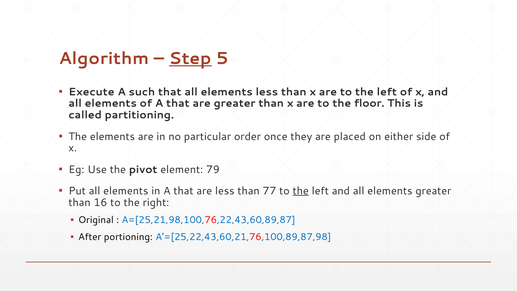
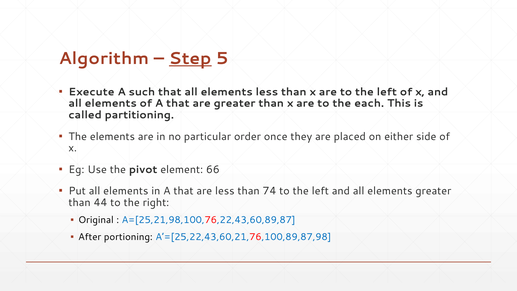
floor: floor -> each
79: 79 -> 66
77: 77 -> 74
the at (301, 191) underline: present -> none
16: 16 -> 44
